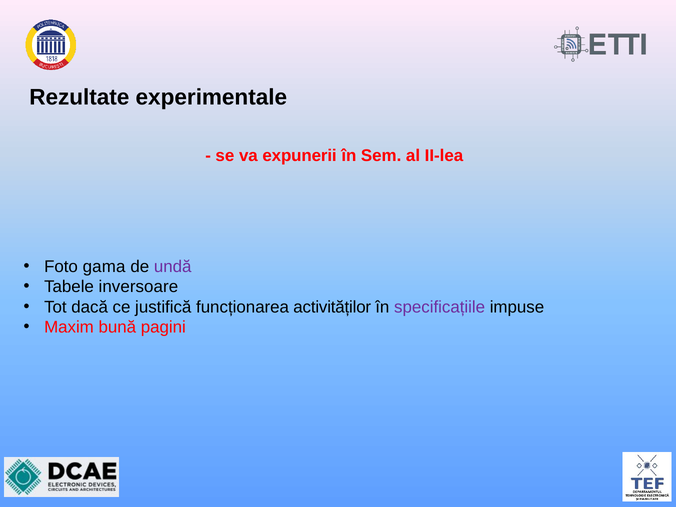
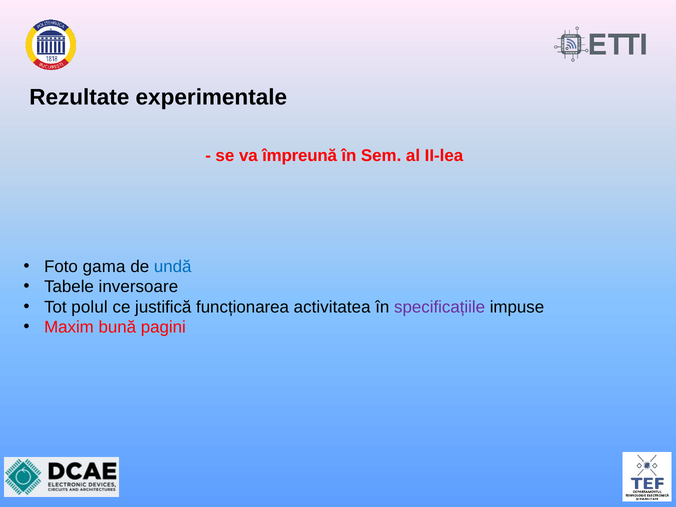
expunerii: expunerii -> împreună
undă colour: purple -> blue
dacă: dacă -> polul
activităților: activităților -> activitatea
